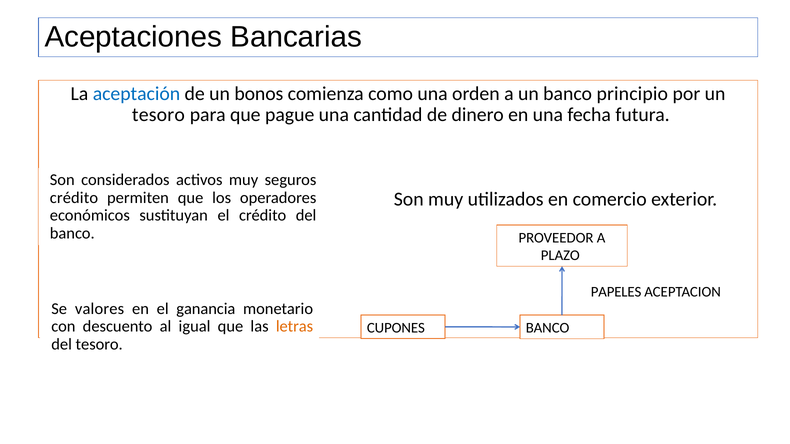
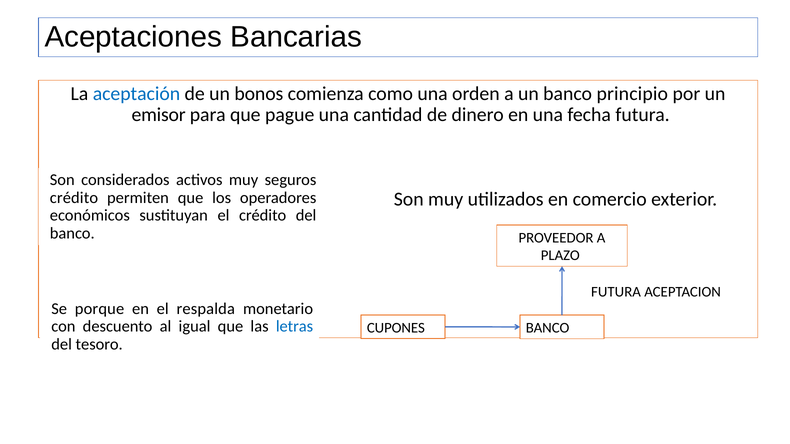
tesoro at (158, 115): tesoro -> emisor
PAPELES at (616, 292): PAPELES -> FUTURA
valores: valores -> porque
ganancia: ganancia -> respalda
letras colour: orange -> blue
